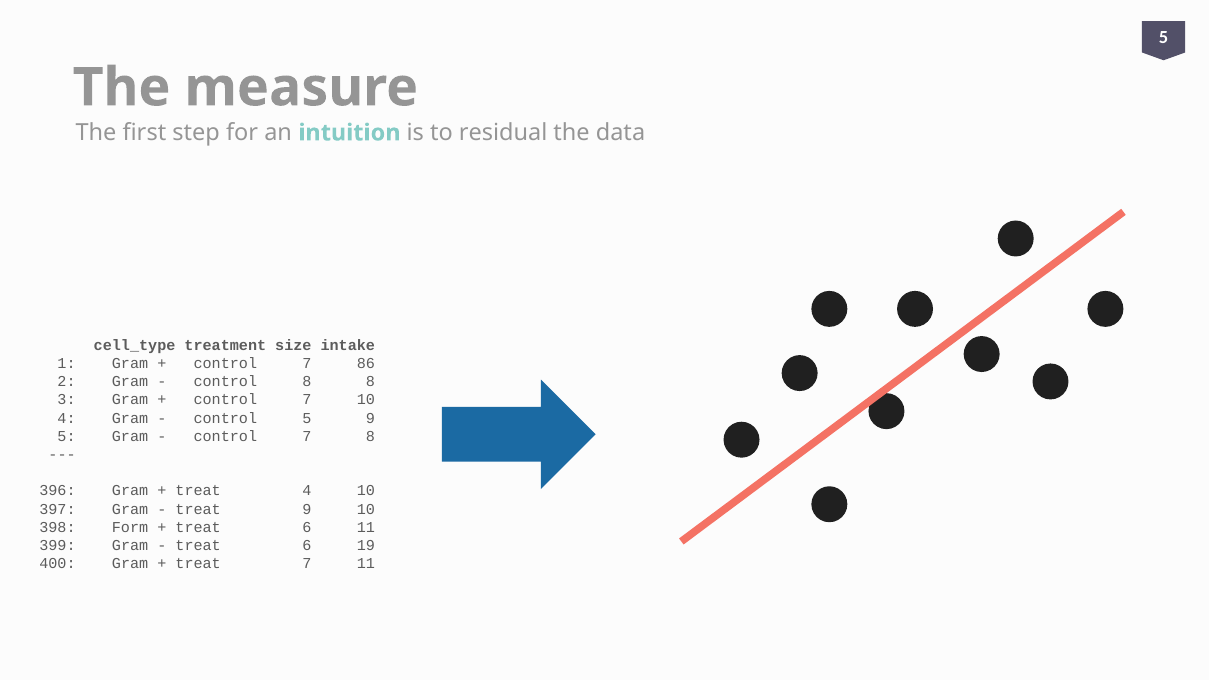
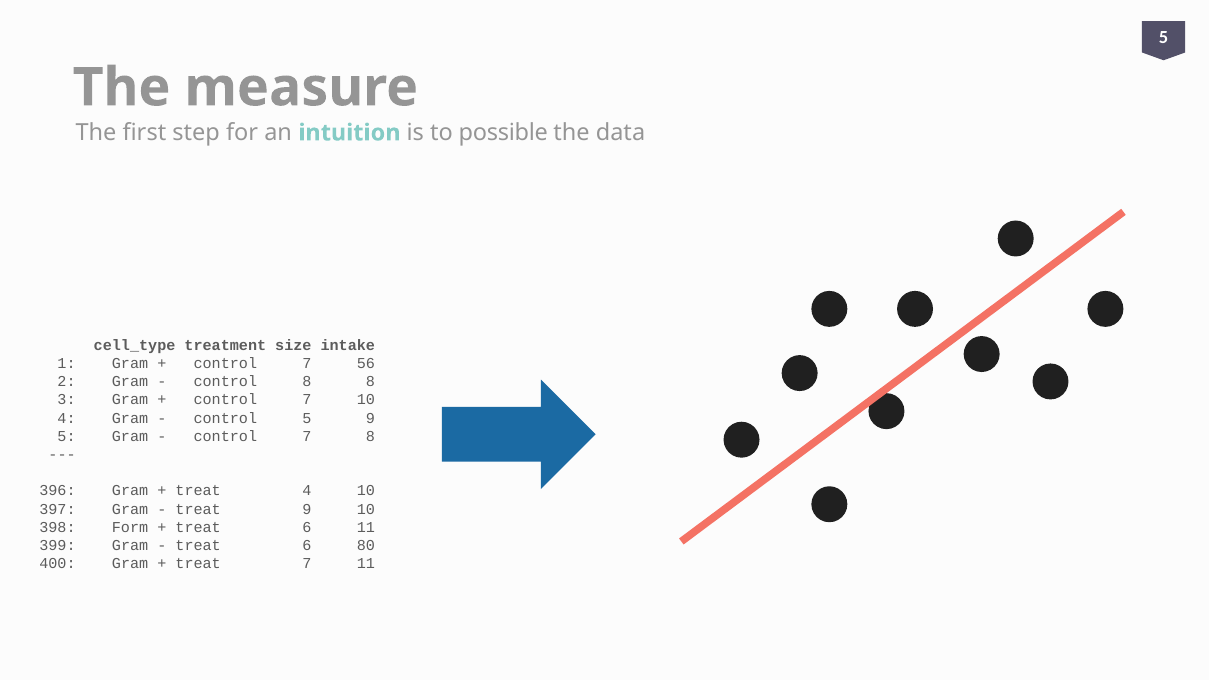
residual: residual -> possible
86: 86 -> 56
19: 19 -> 80
